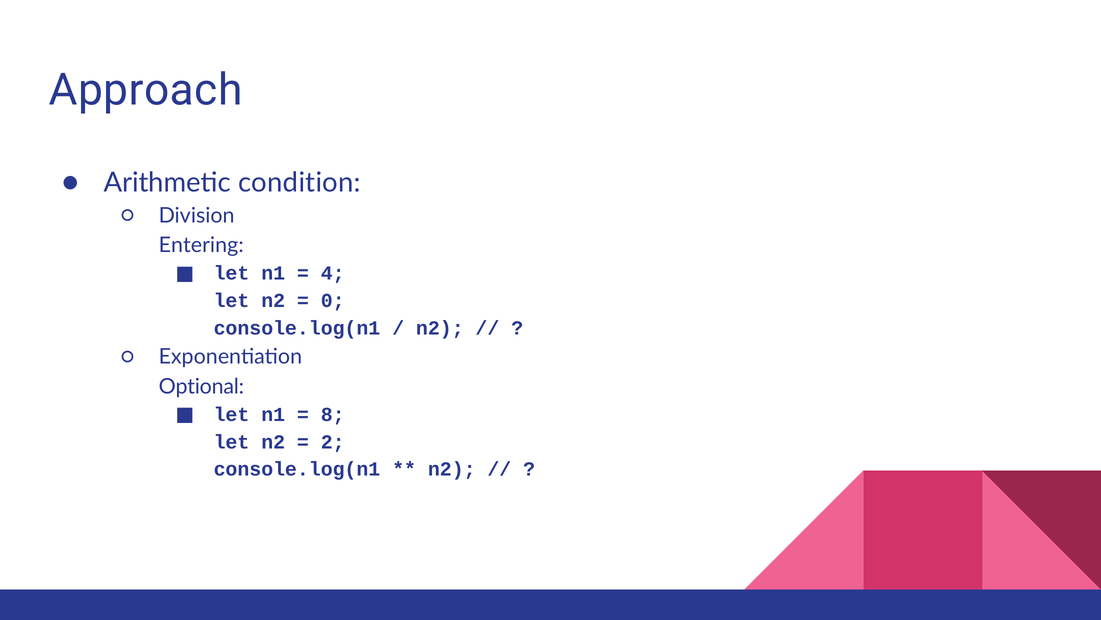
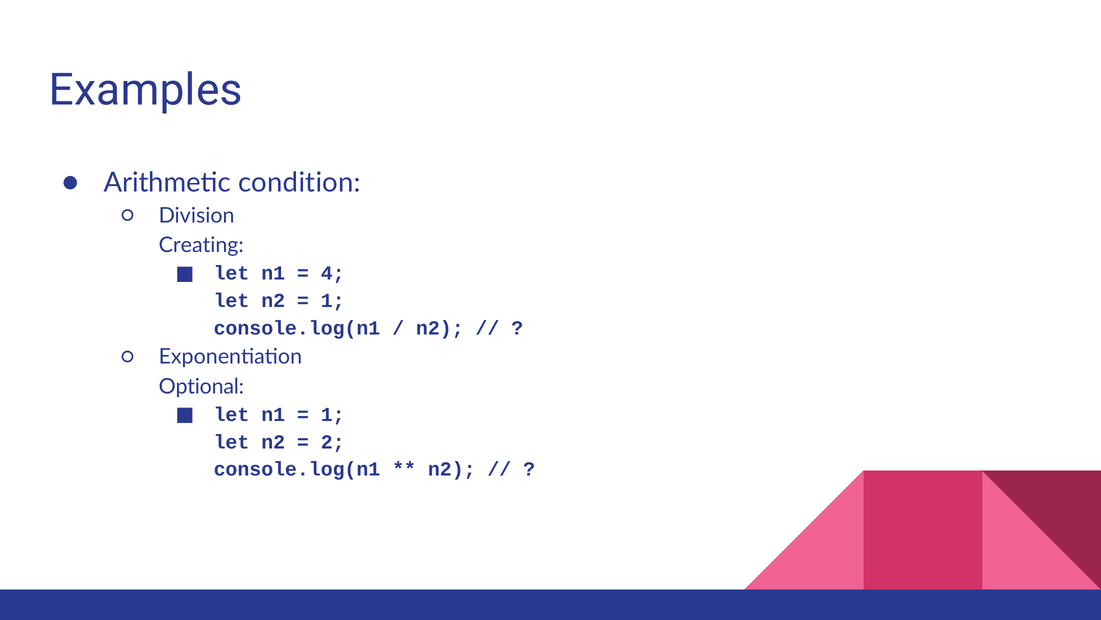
Approach: Approach -> Examples
Entering: Entering -> Creating
0 at (333, 300): 0 -> 1
8 at (333, 414): 8 -> 1
